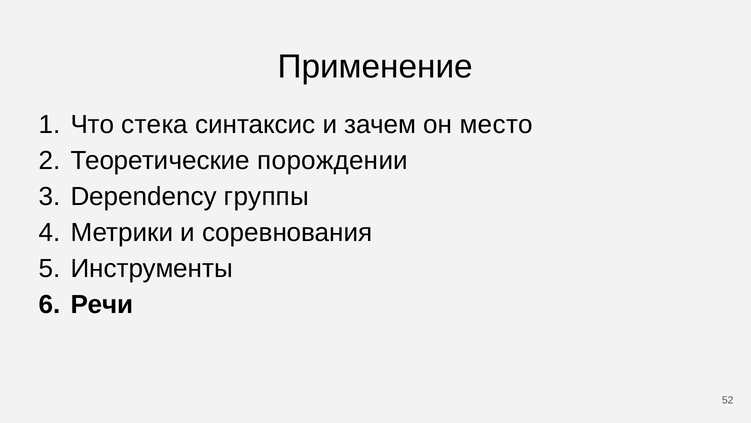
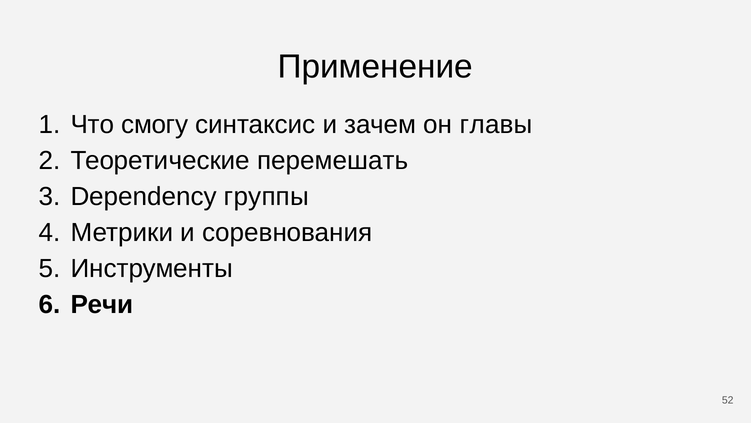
стека: стека -> смогу
место: место -> главы
порождении: порождении -> перемешать
